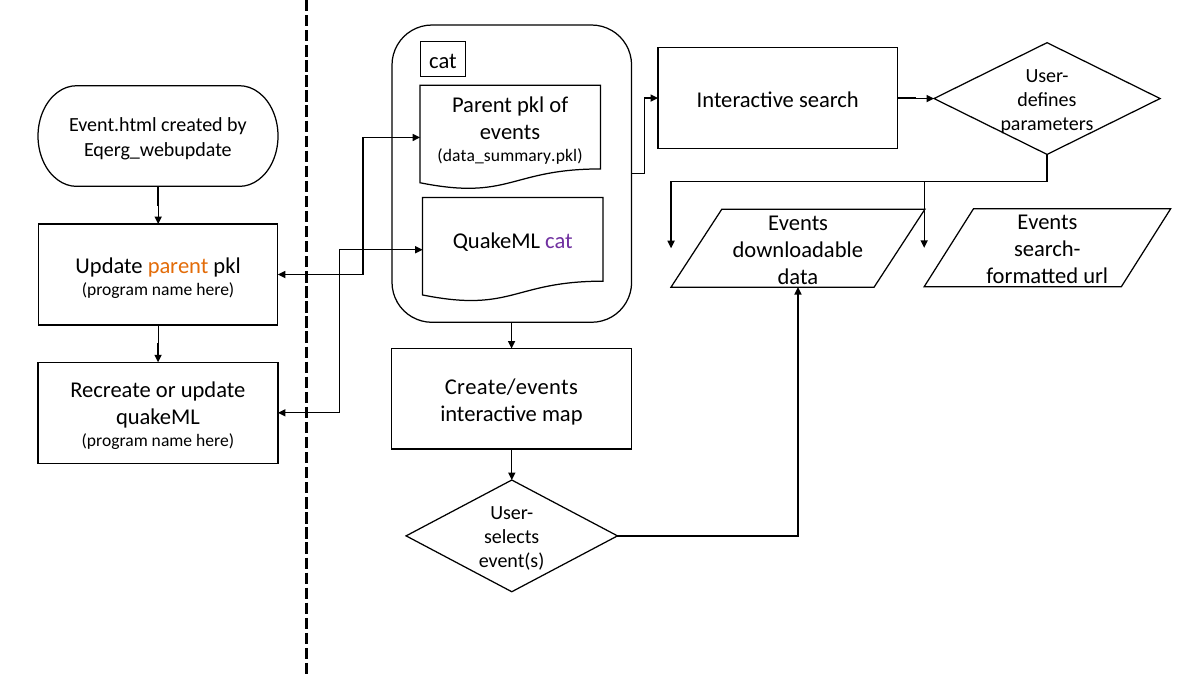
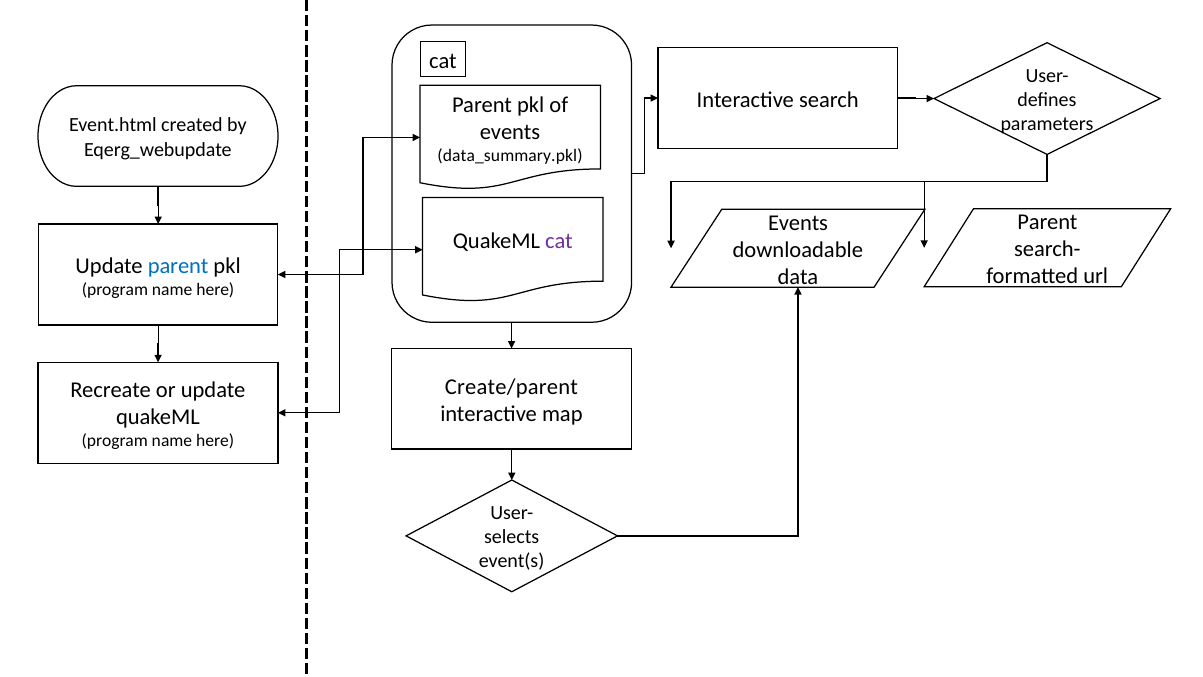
Events at (1047, 222): Events -> Parent
parent at (178, 265) colour: orange -> blue
Create/events: Create/events -> Create/parent
